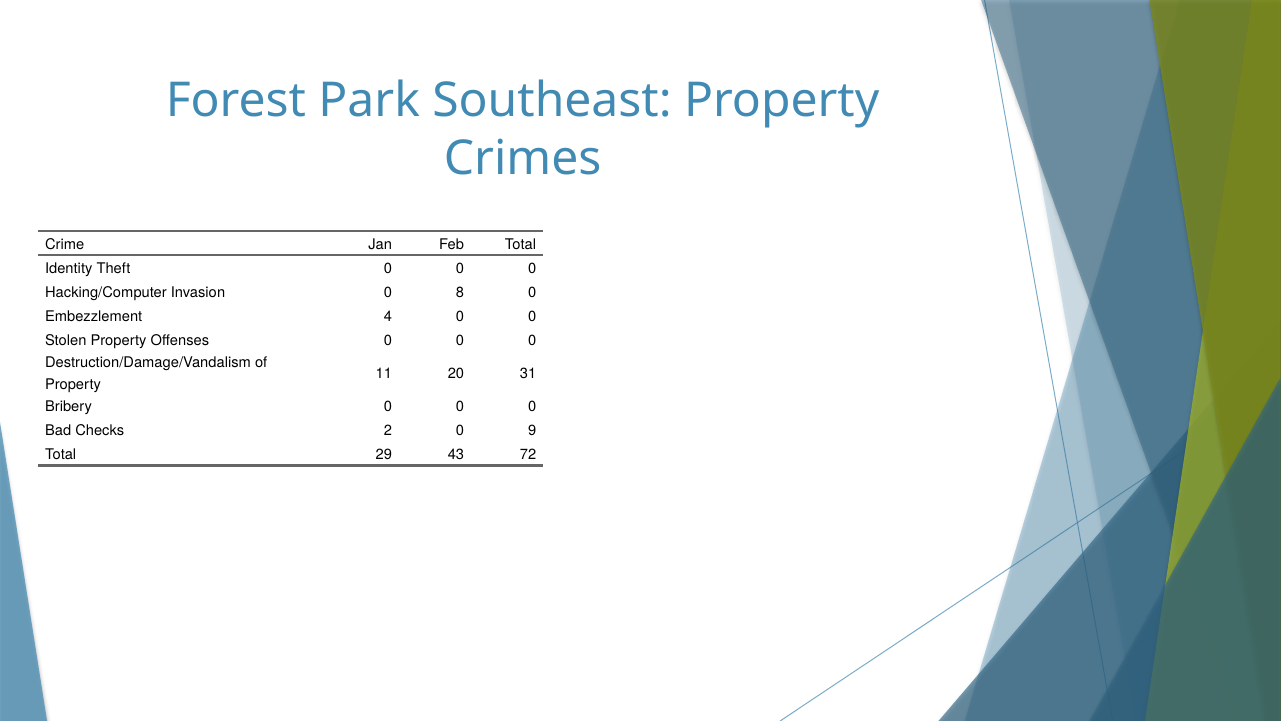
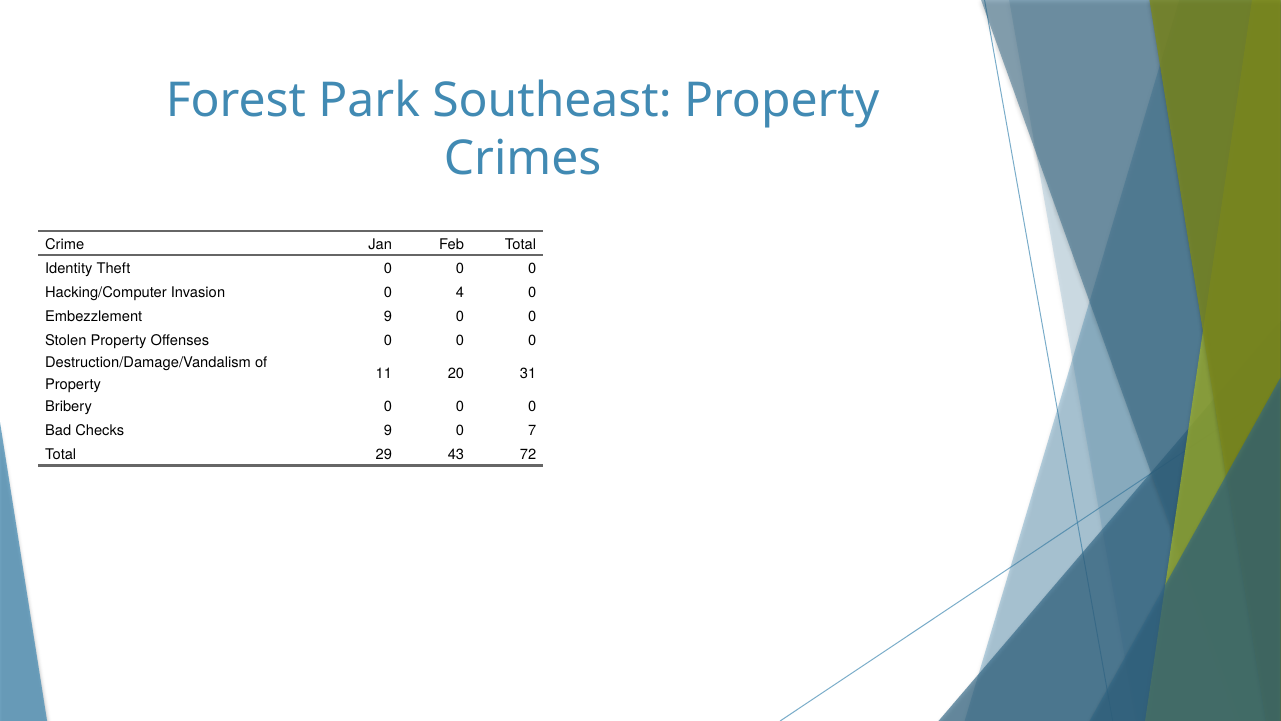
8: 8 -> 4
Embezzlement 4: 4 -> 9
Checks 2: 2 -> 9
9: 9 -> 7
